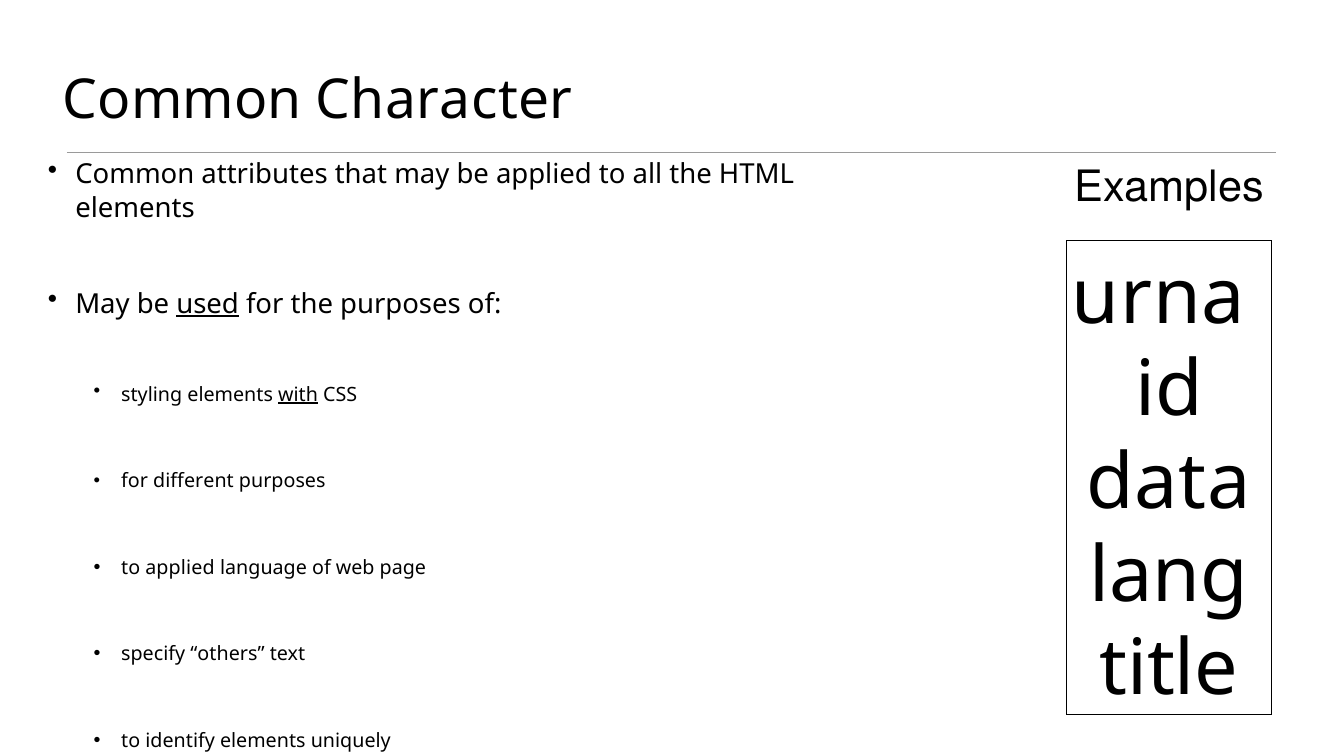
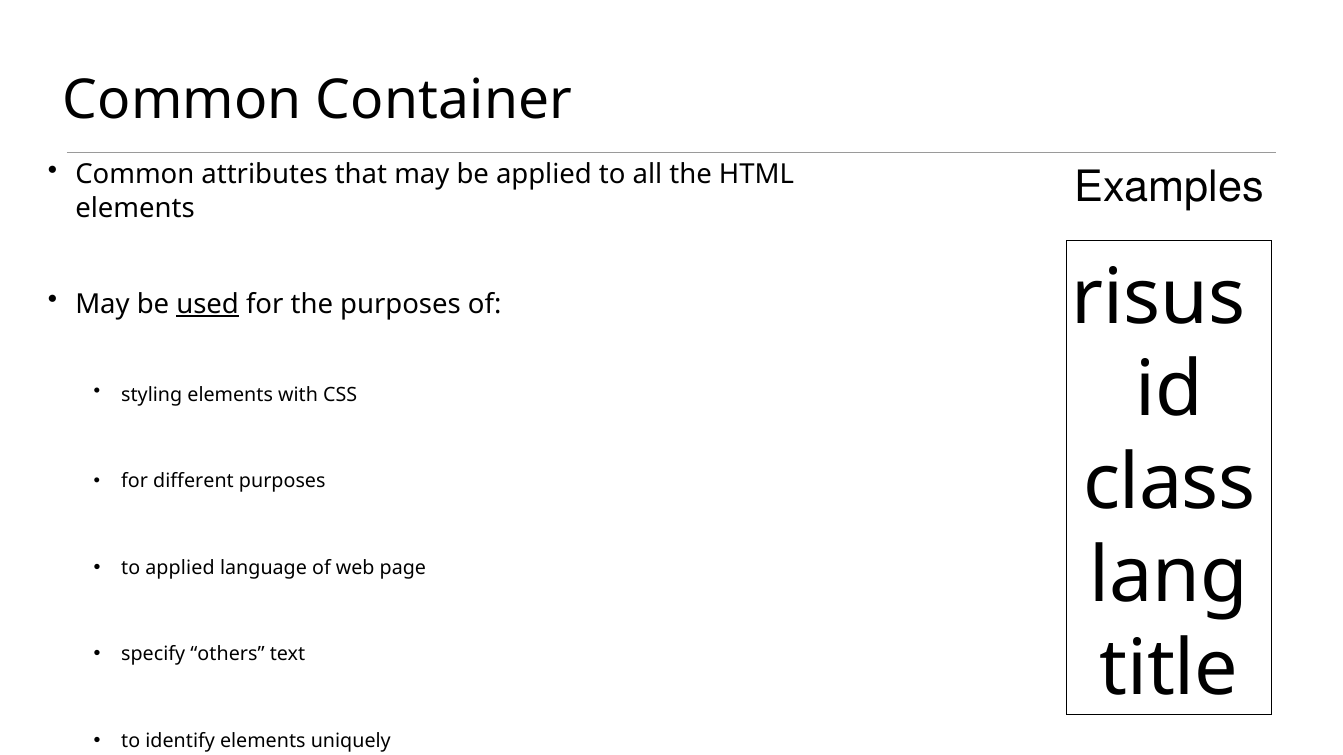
Character: Character -> Container
urna: urna -> risus
with underline: present -> none
data: data -> class
